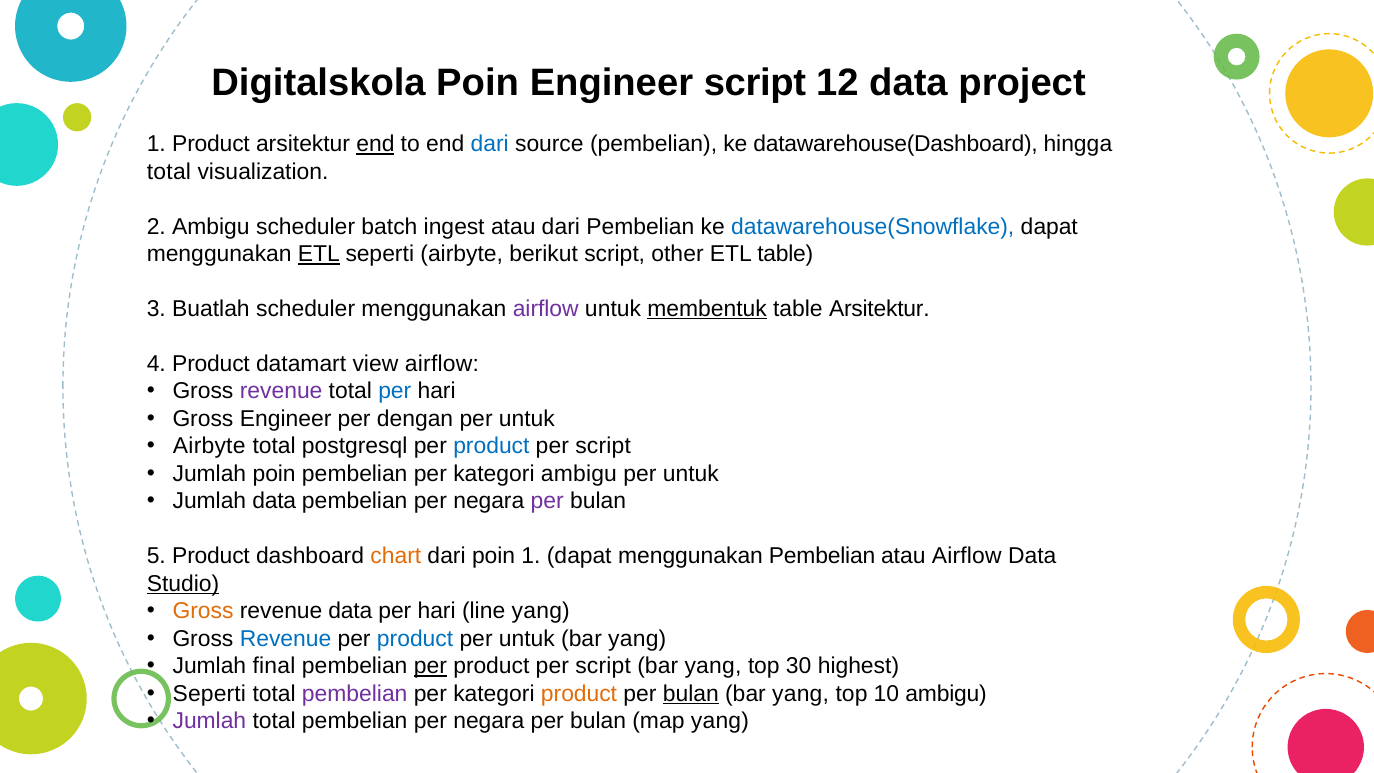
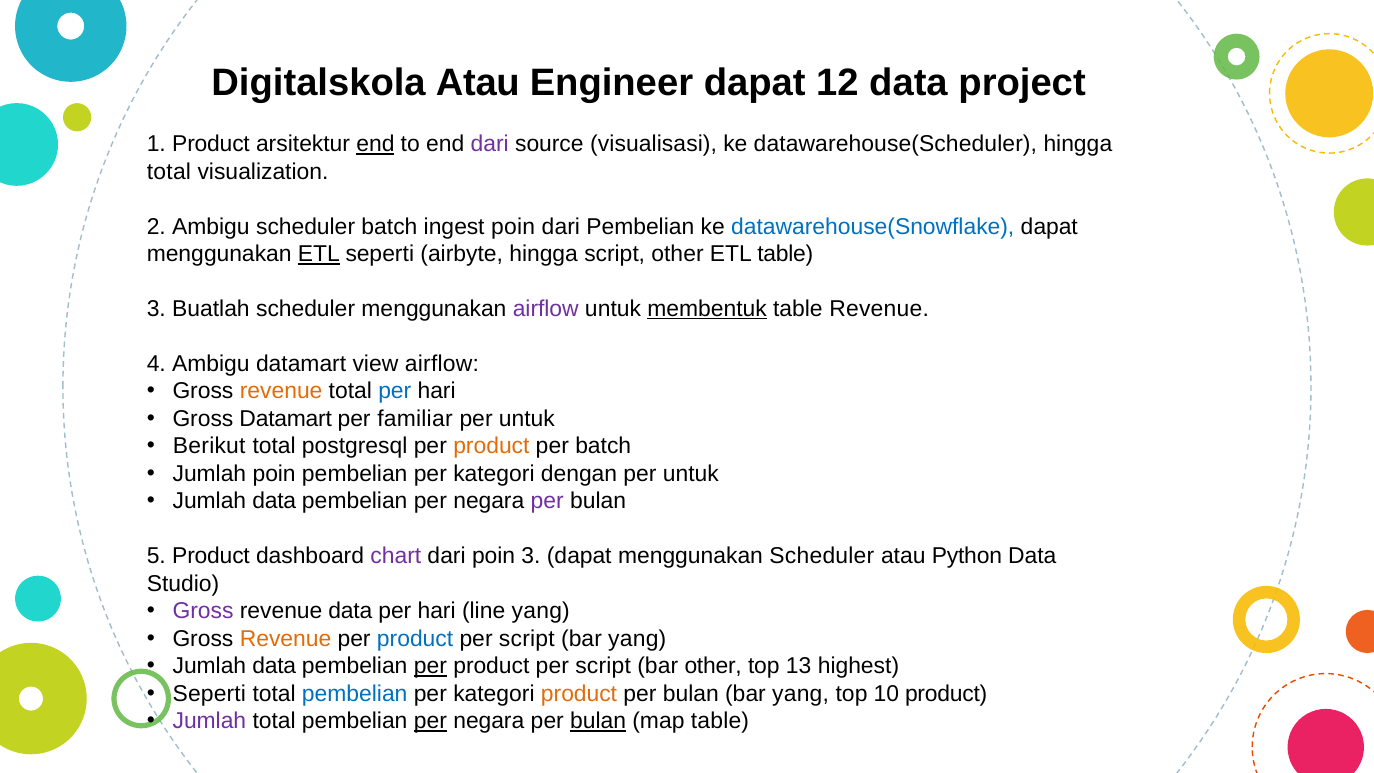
Digitalskola Poin: Poin -> Atau
Engineer script: script -> dapat
dari at (490, 144) colour: blue -> purple
source pembelian: pembelian -> visualisasi
datawarehouse(Dashboard: datawarehouse(Dashboard -> datawarehouse(Scheduler
ingest atau: atau -> poin
airbyte berikut: berikut -> hingga
table Arsitektur: Arsitektur -> Revenue
4 Product: Product -> Ambigu
revenue at (281, 391) colour: purple -> orange
Gross Engineer: Engineer -> Datamart
dengan: dengan -> familiar
Airbyte at (209, 446): Airbyte -> Berikut
product at (491, 446) colour: blue -> orange
script at (603, 446): script -> batch
kategori ambigu: ambigu -> dengan
chart colour: orange -> purple
poin 1: 1 -> 3
menggunakan Pembelian: Pembelian -> Scheduler
atau Airflow: Airflow -> Python
Studio underline: present -> none
Gross at (203, 611) colour: orange -> purple
Revenue at (286, 639) colour: blue -> orange
untuk at (527, 639): untuk -> script
final at (274, 666): final -> data
yang at (713, 666): yang -> other
30: 30 -> 13
pembelian at (355, 694) colour: purple -> blue
bulan at (691, 694) underline: present -> none
10 ambigu: ambigu -> product
per at (430, 721) underline: none -> present
bulan at (598, 721) underline: none -> present
map yang: yang -> table
